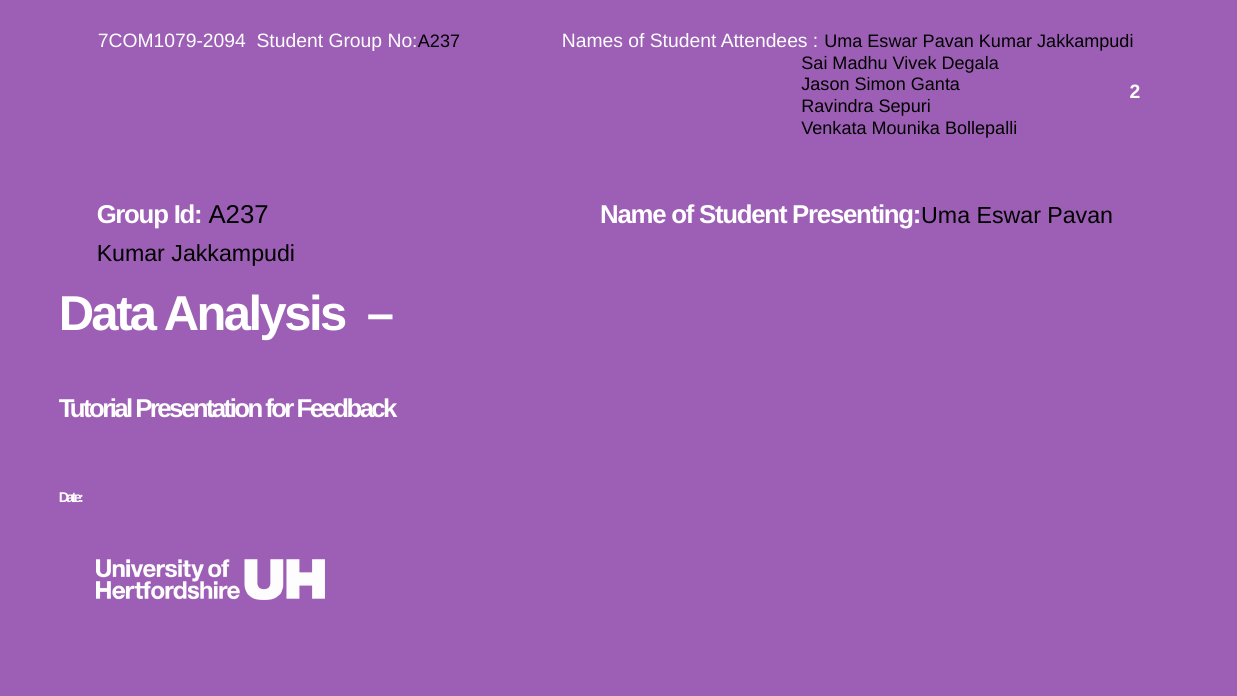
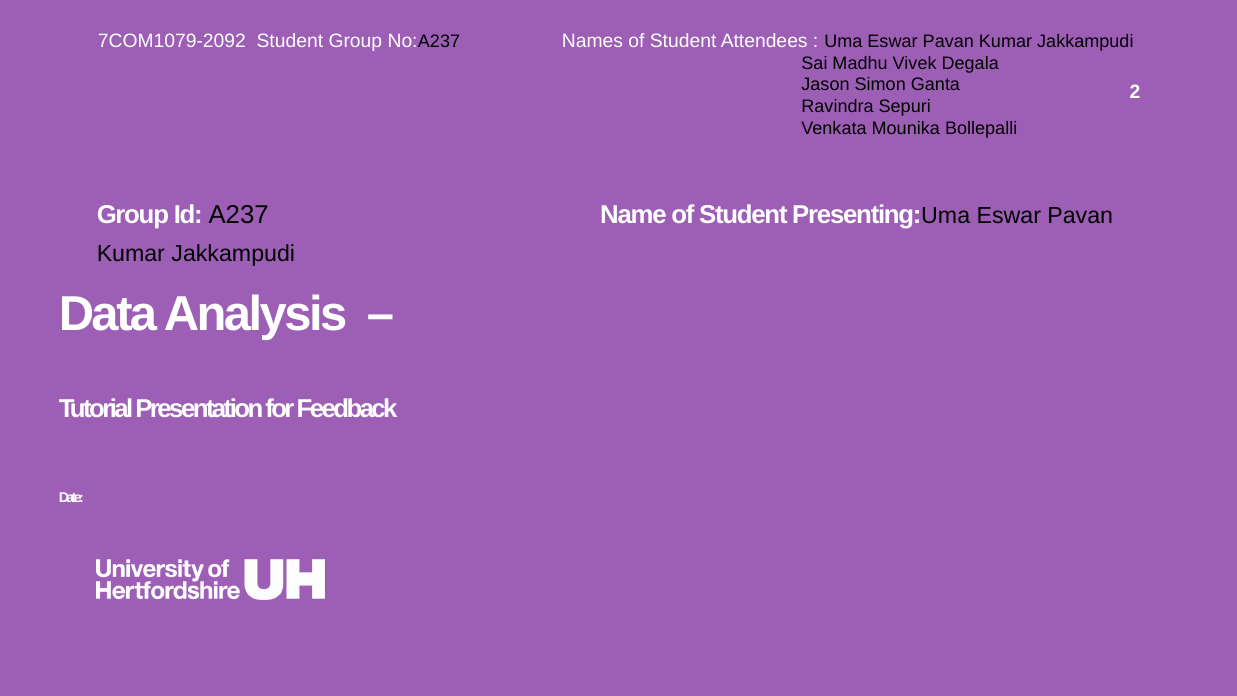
7COM1079-2094: 7COM1079-2094 -> 7COM1079-2092
